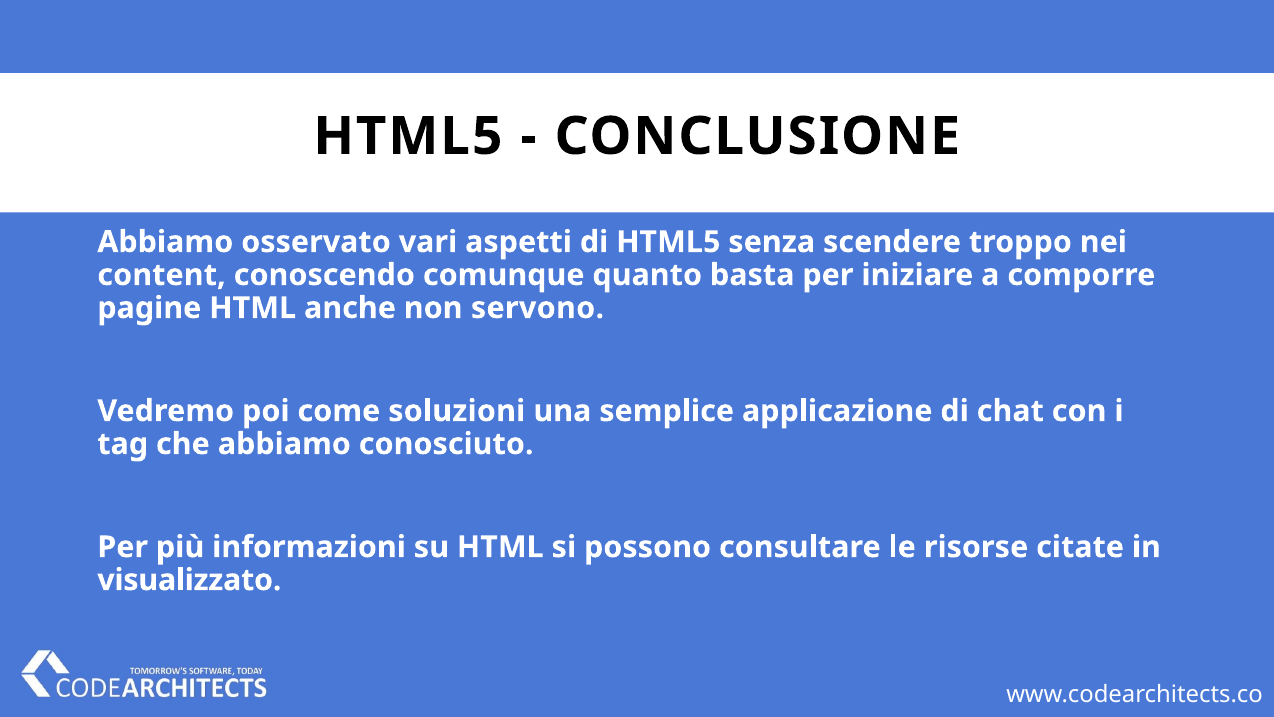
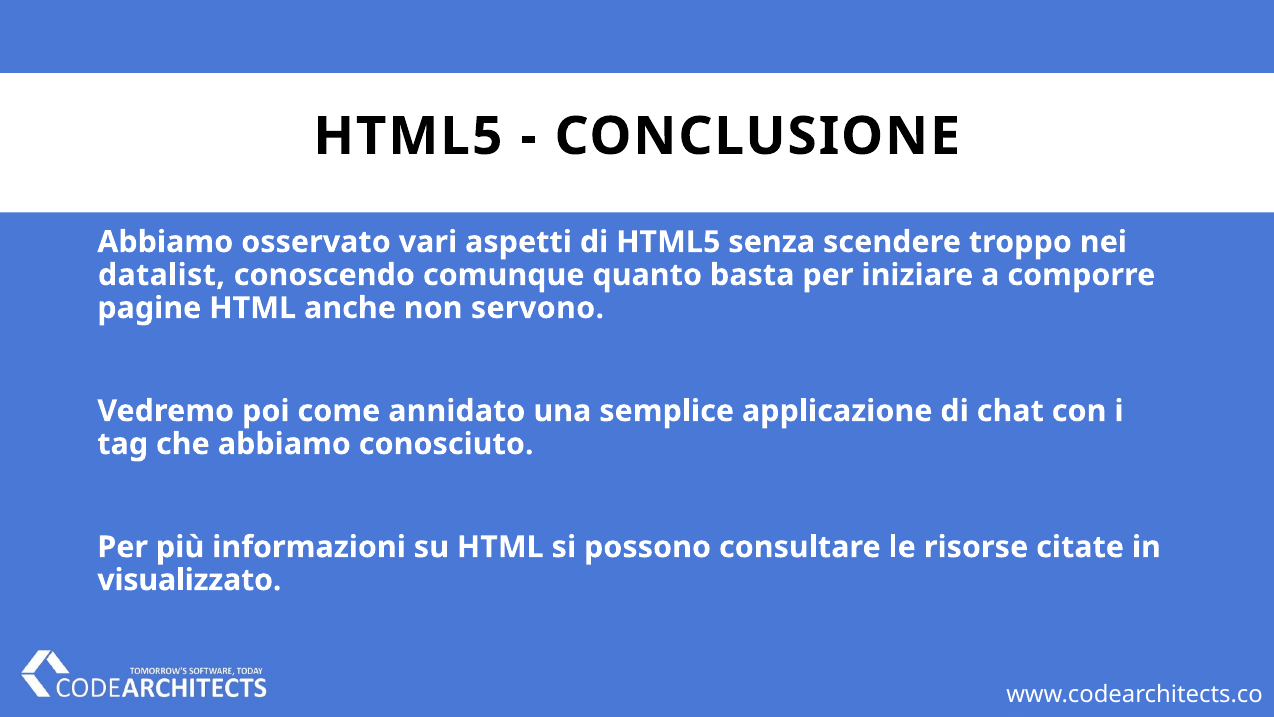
content: content -> datalist
soluzioni: soluzioni -> annidato
